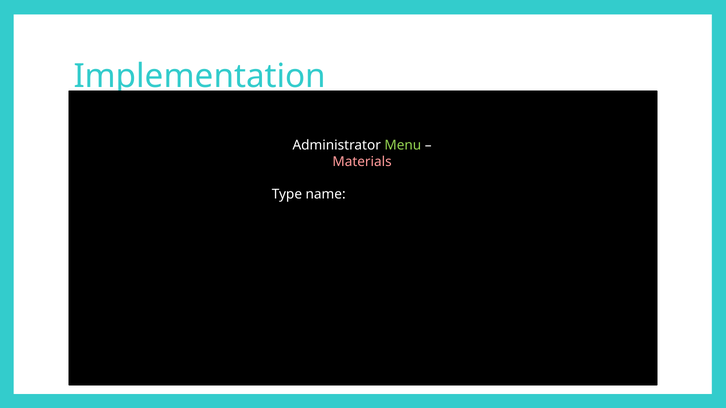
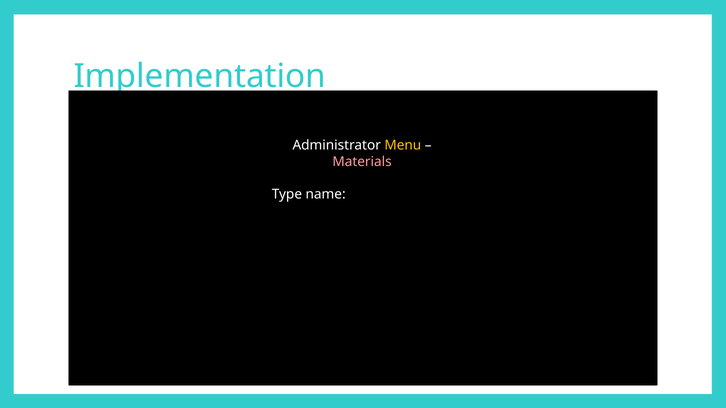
Menu colour: light green -> yellow
